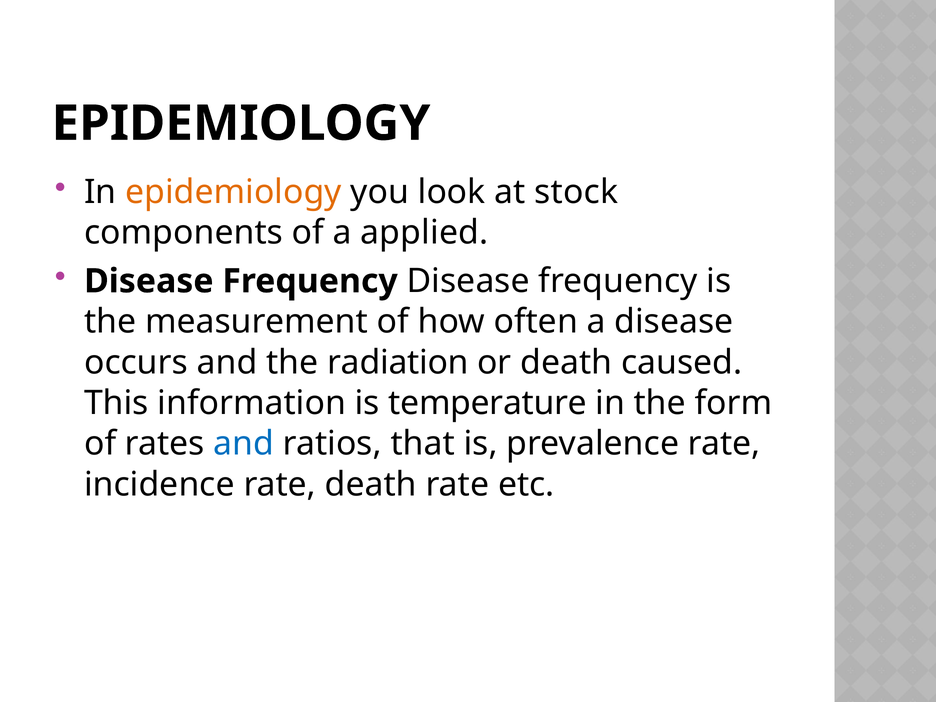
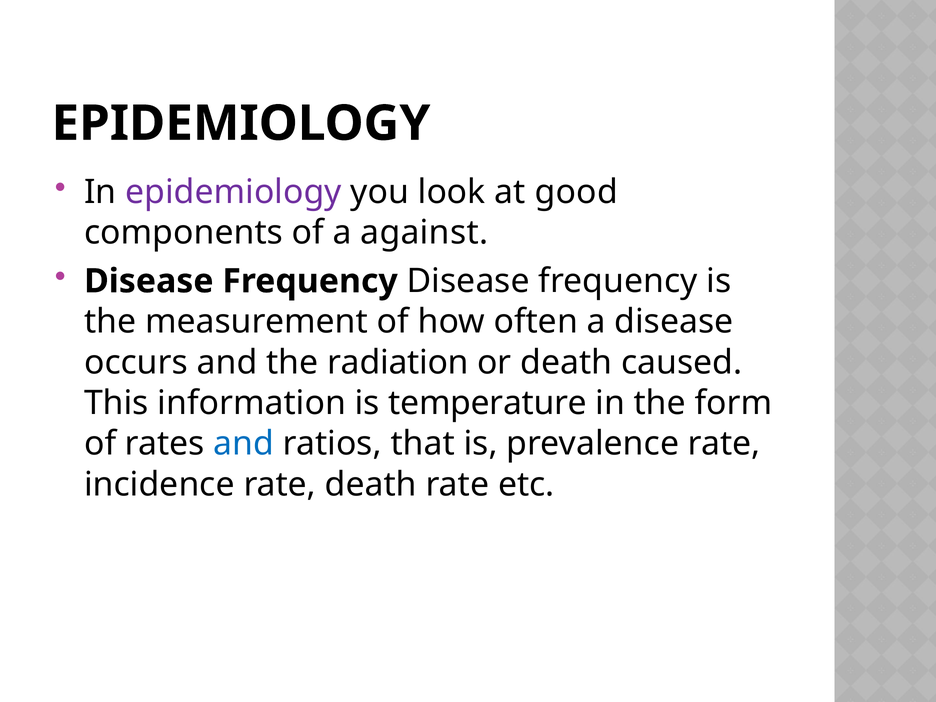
epidemiology at (233, 192) colour: orange -> purple
stock: stock -> good
applied: applied -> against
